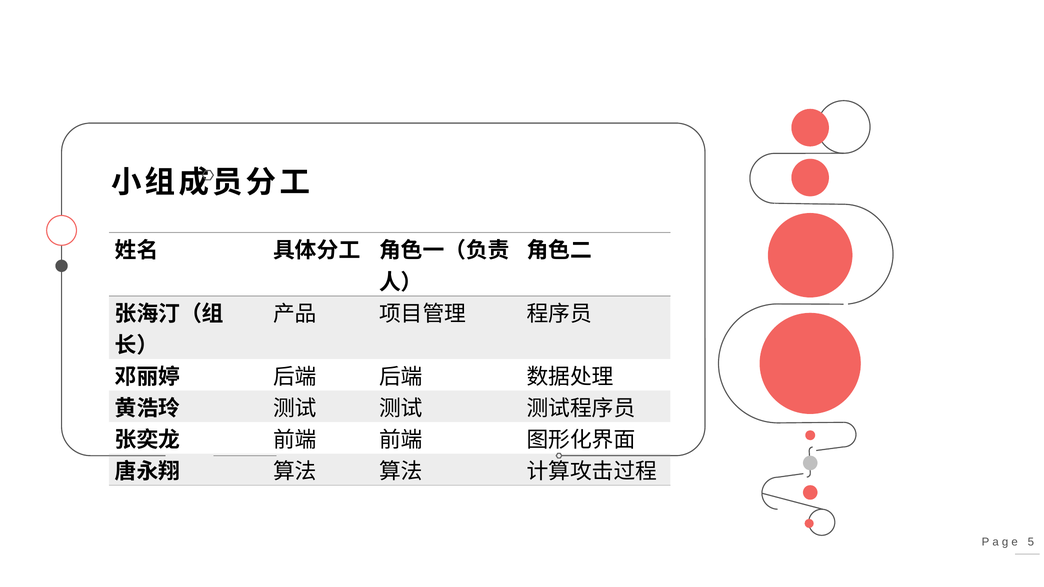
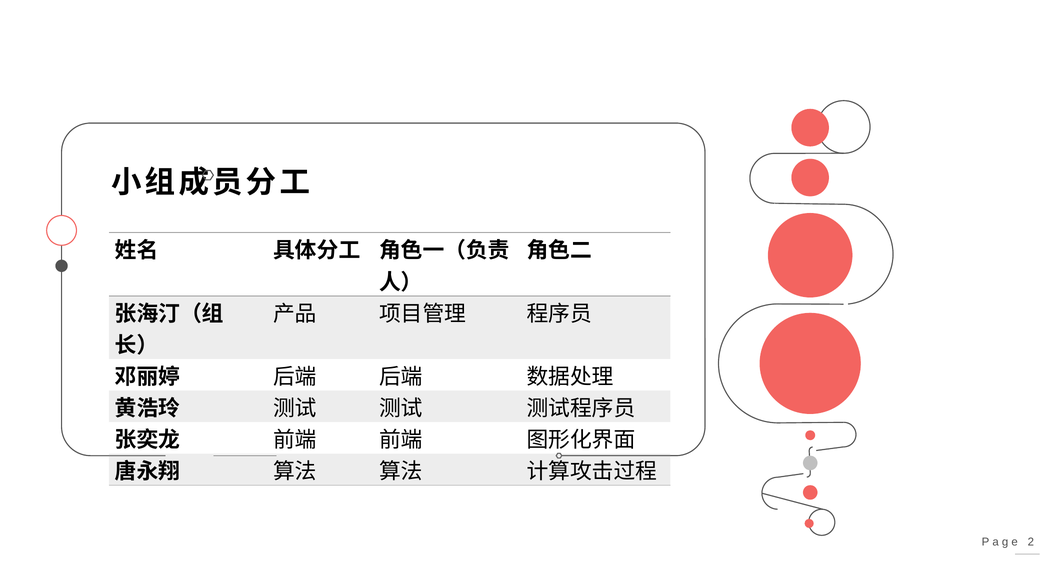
5: 5 -> 2
